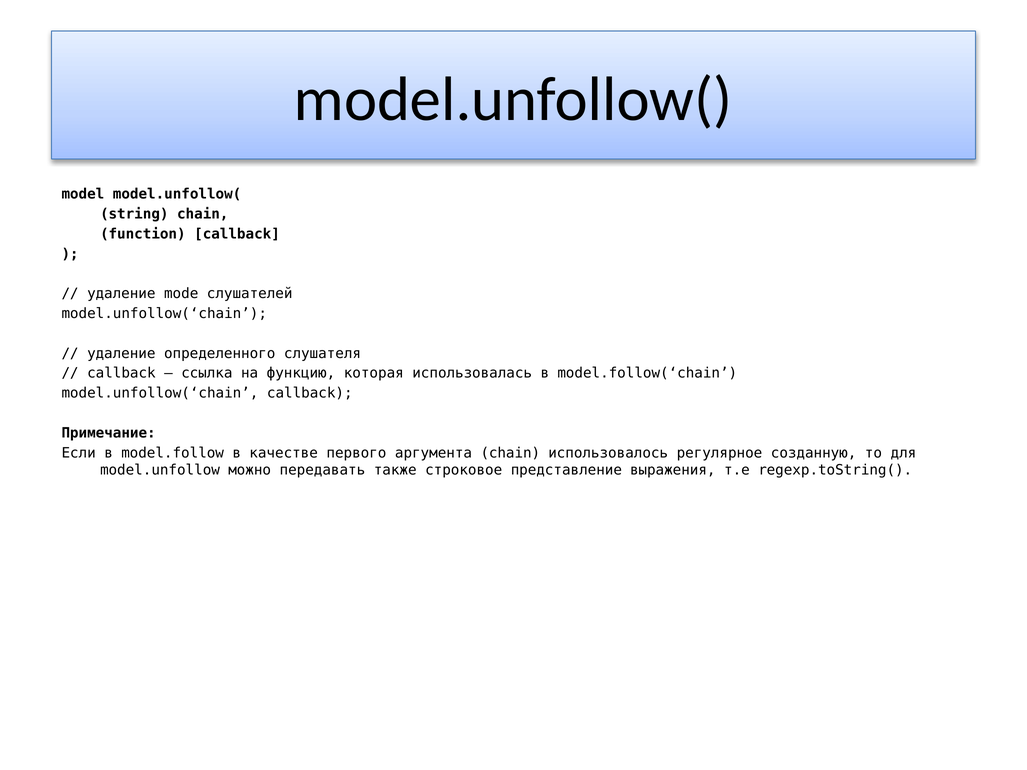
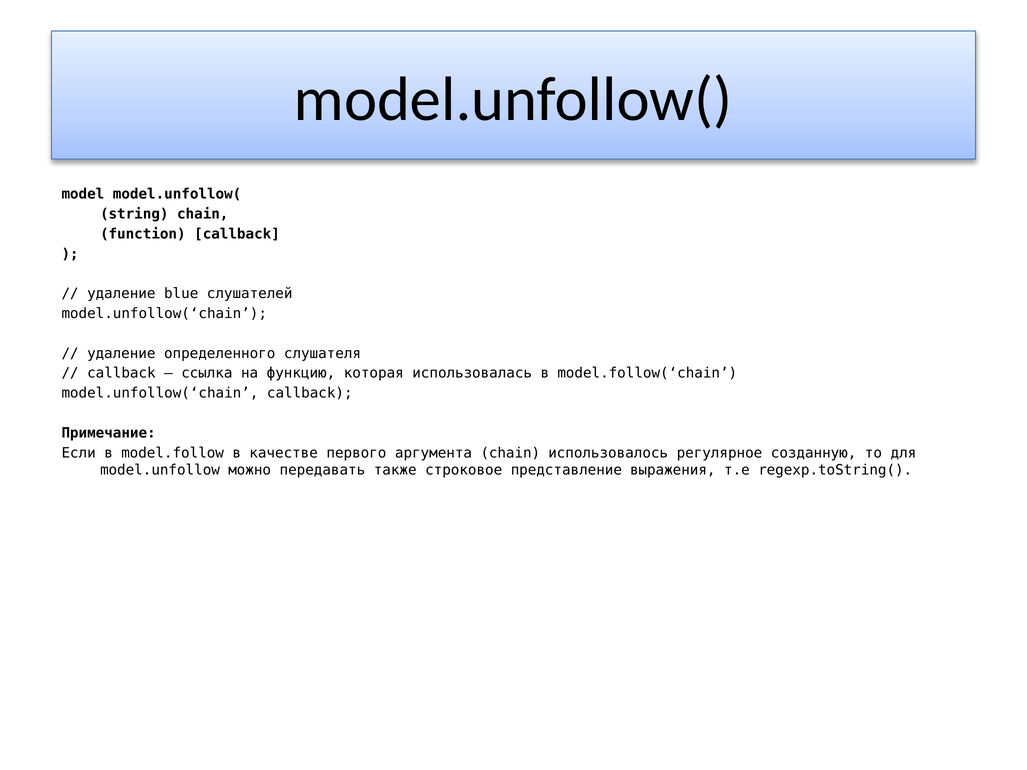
mode: mode -> blue
